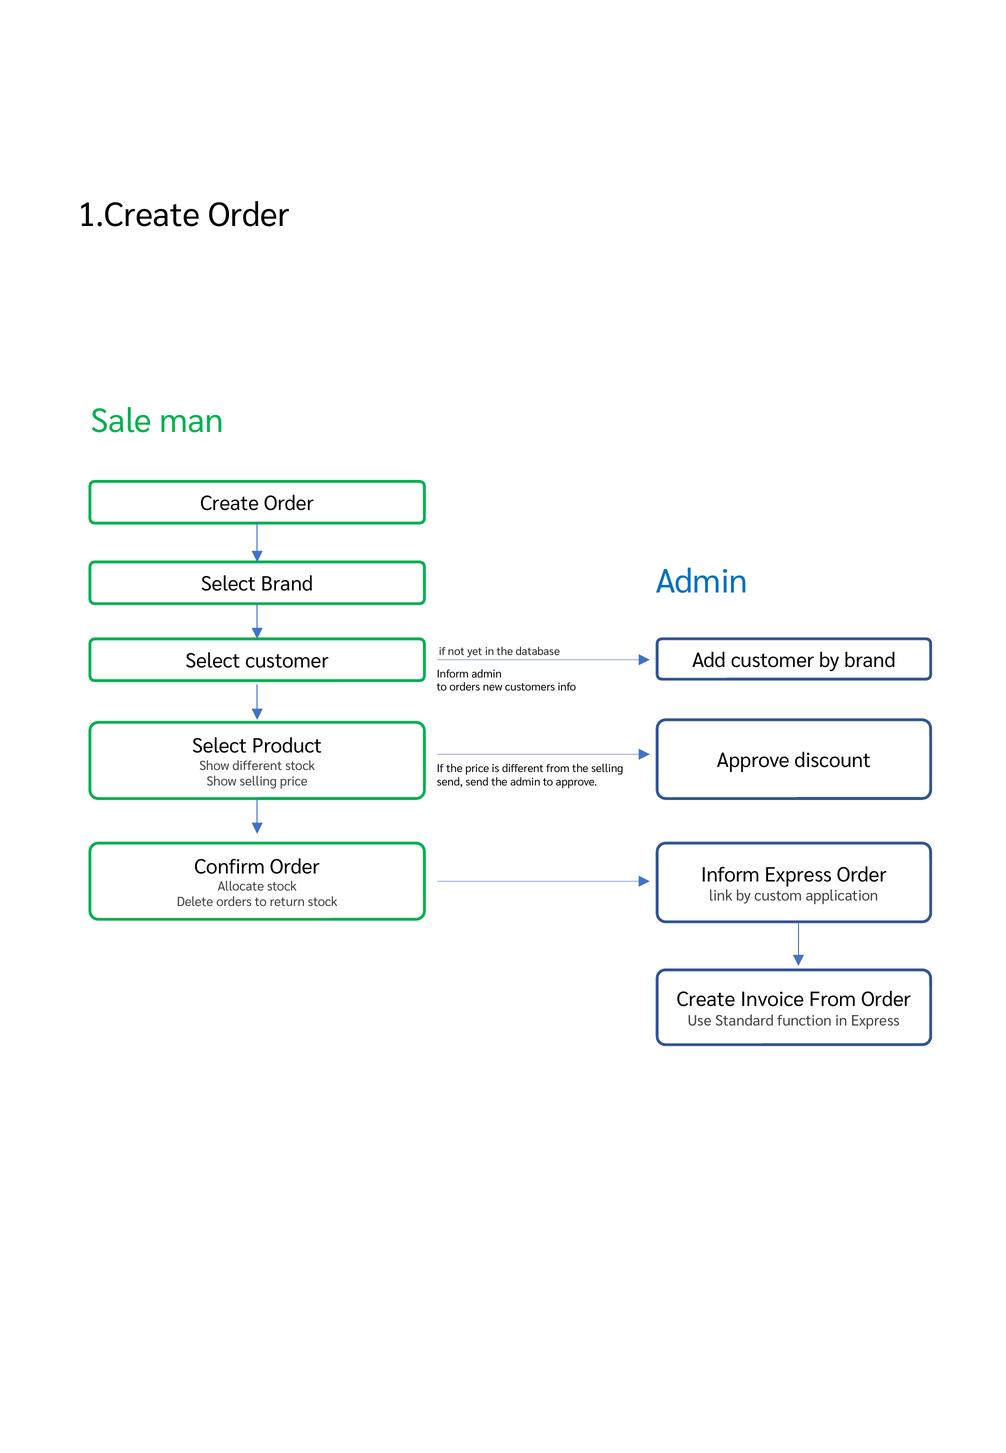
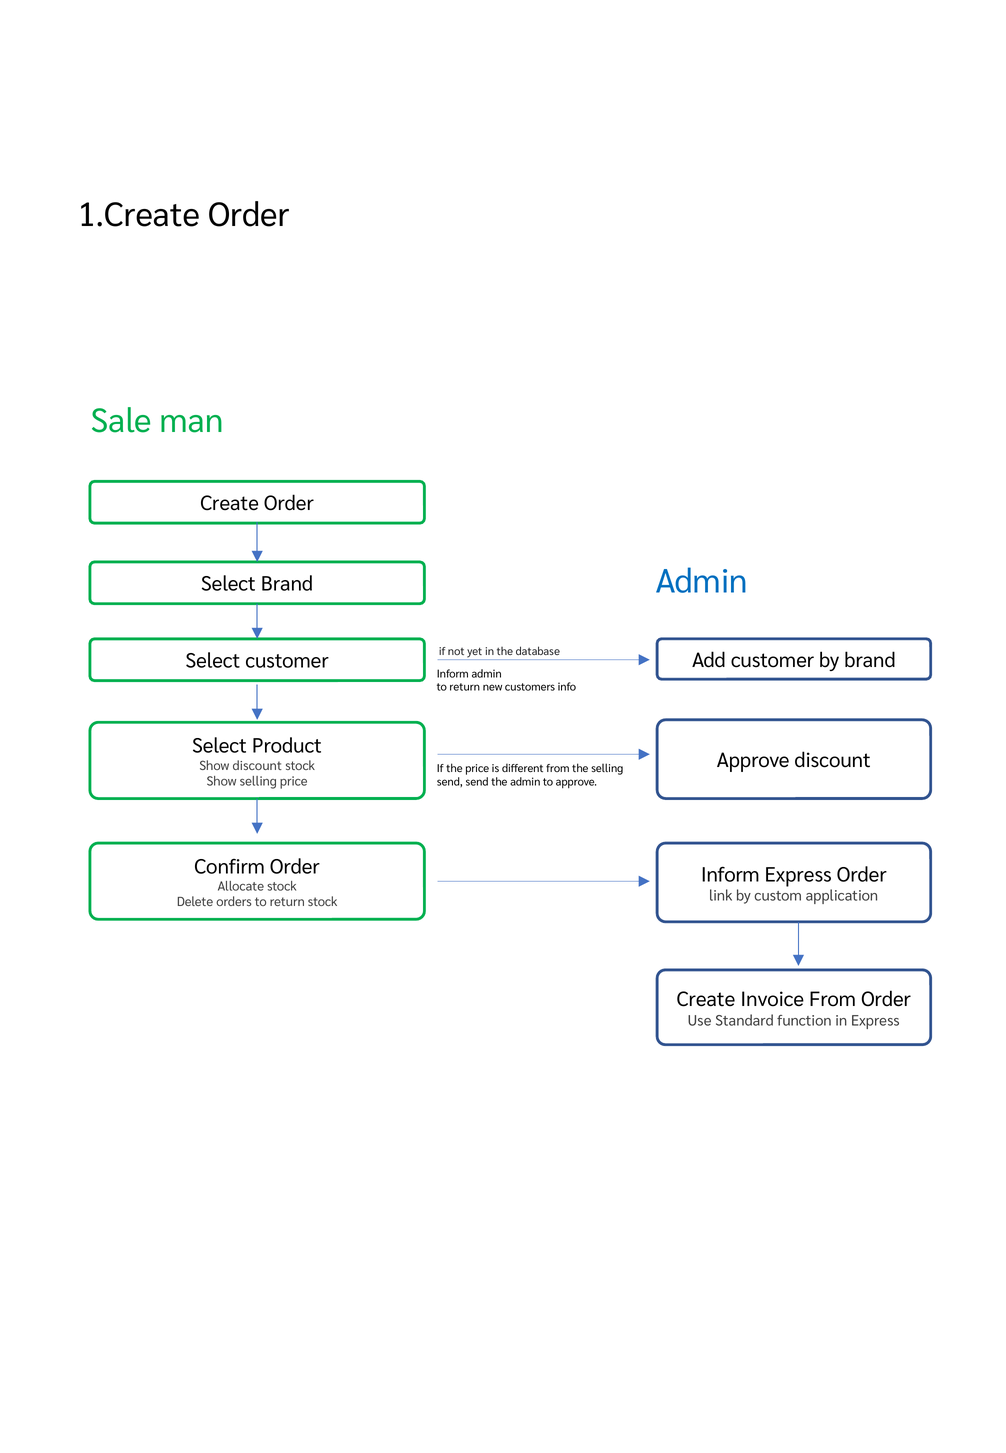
orders at (465, 687): orders -> return
Show different: different -> discount
